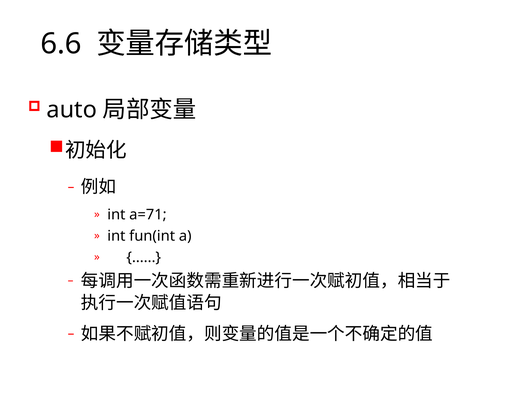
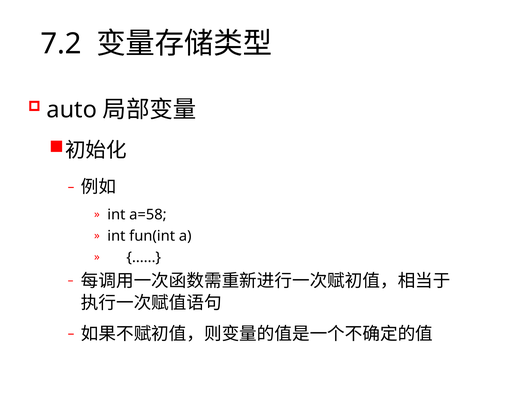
6.6: 6.6 -> 7.2
a=71: a=71 -> a=58
